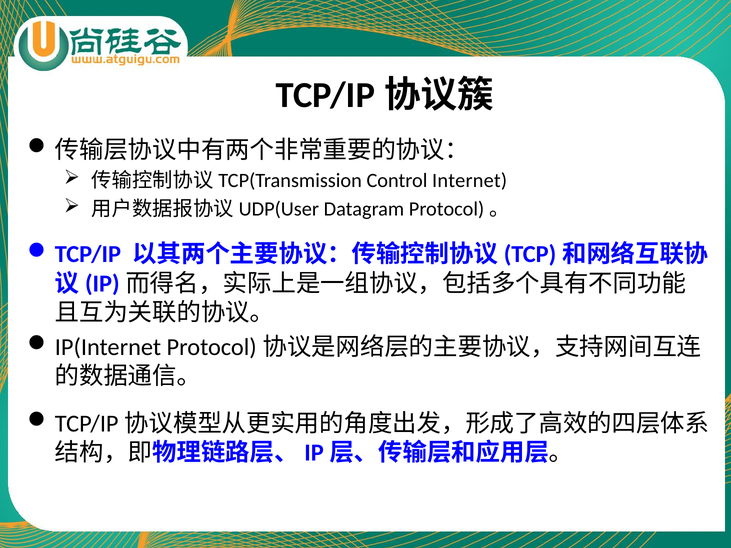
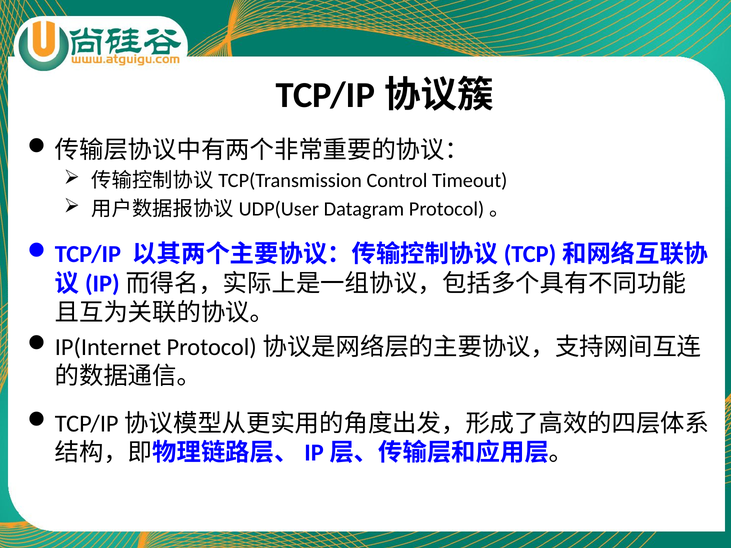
Internet: Internet -> Timeout
